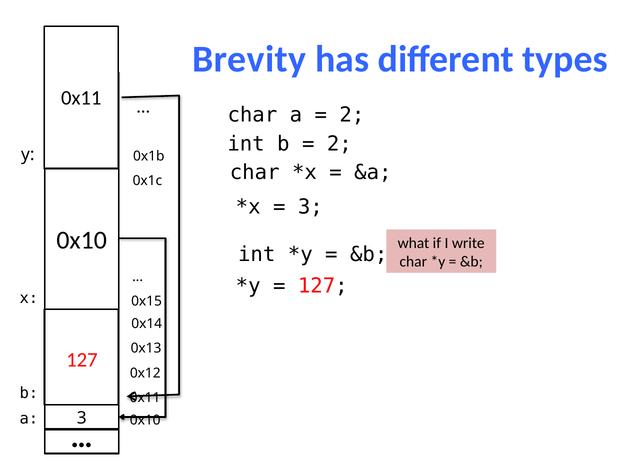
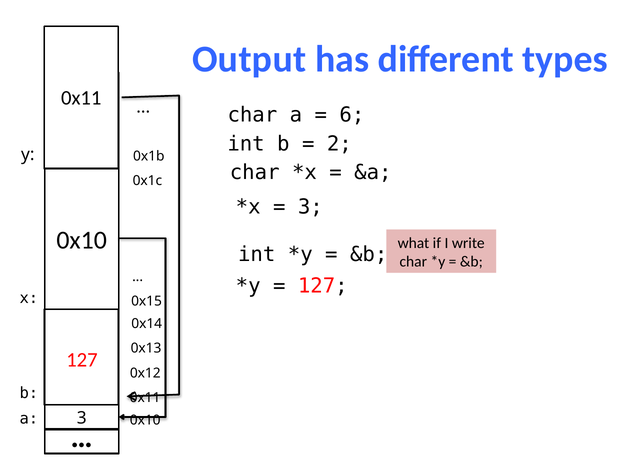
Brevity: Brevity -> Output
2 at (352, 115): 2 -> 6
